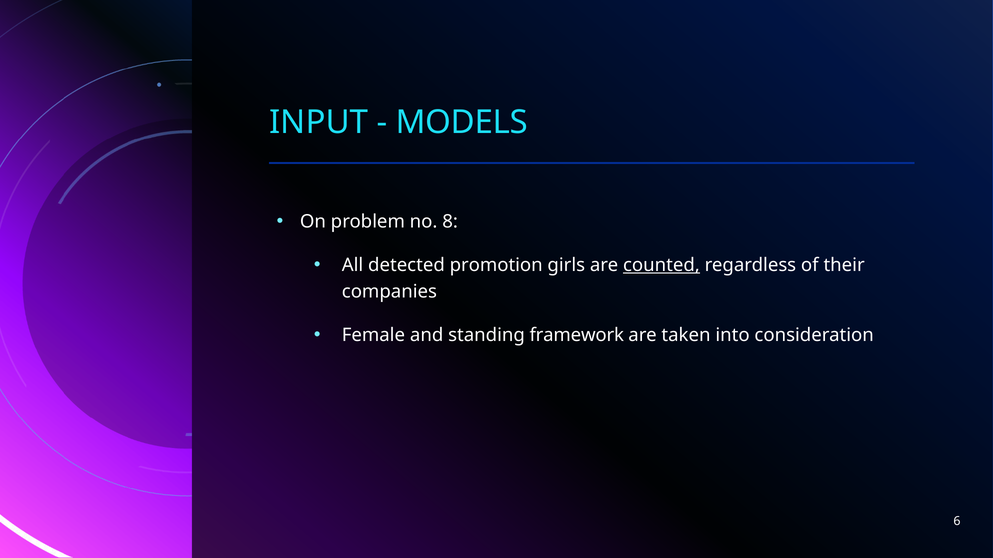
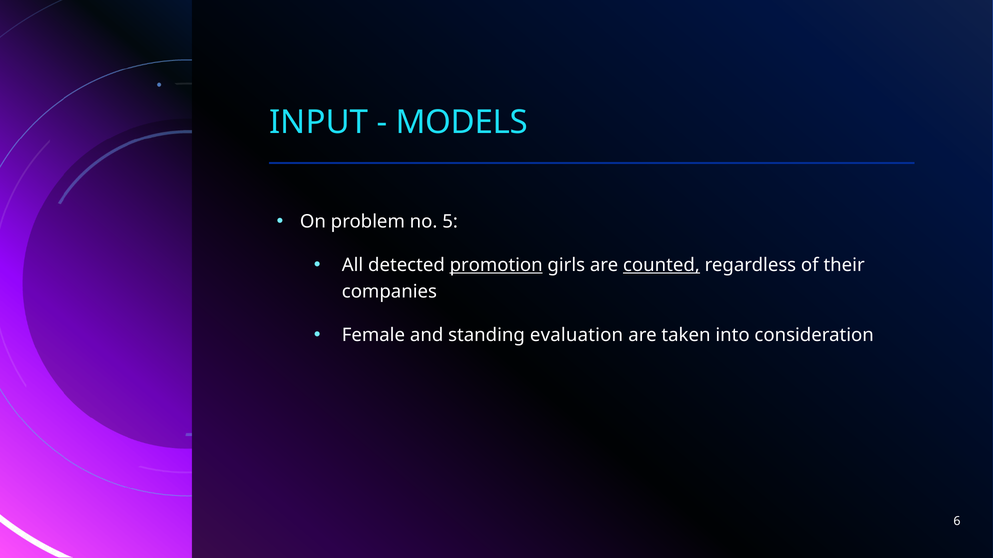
8: 8 -> 5
promotion underline: none -> present
framework: framework -> evaluation
